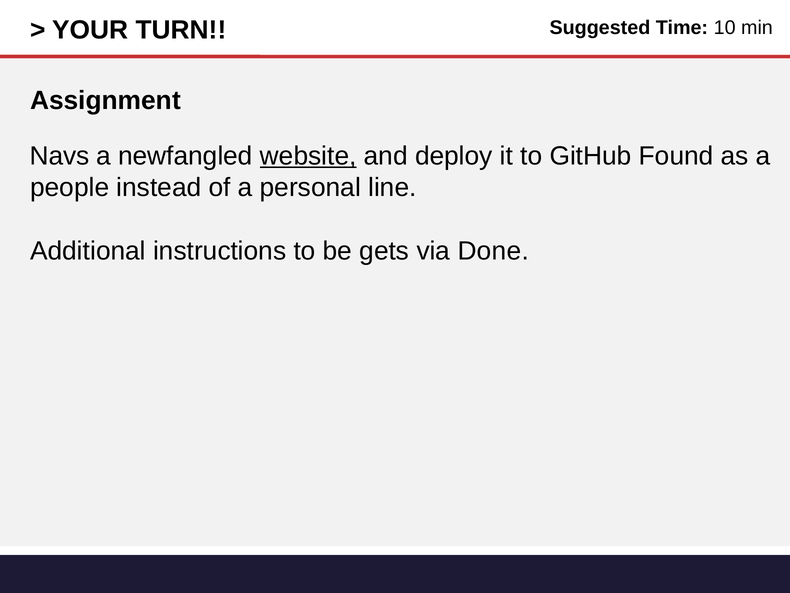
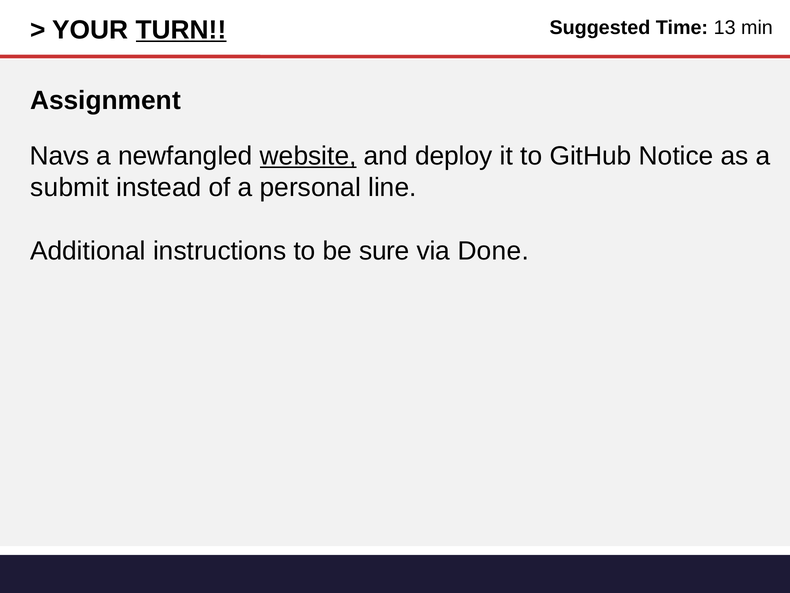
TURN underline: none -> present
10: 10 -> 13
Found: Found -> Notice
people: people -> submit
gets: gets -> sure
